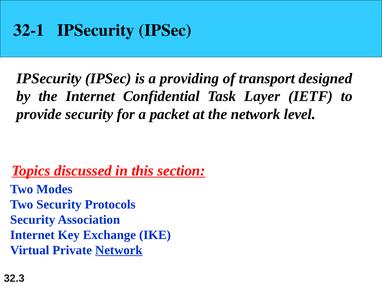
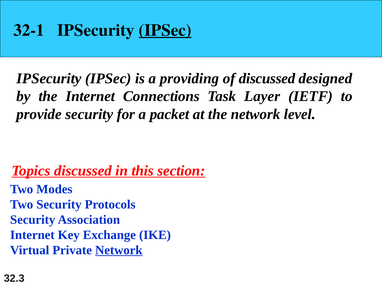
IPSec at (165, 30) underline: none -> present
of transport: transport -> discussed
Confidential: Confidential -> Connections
